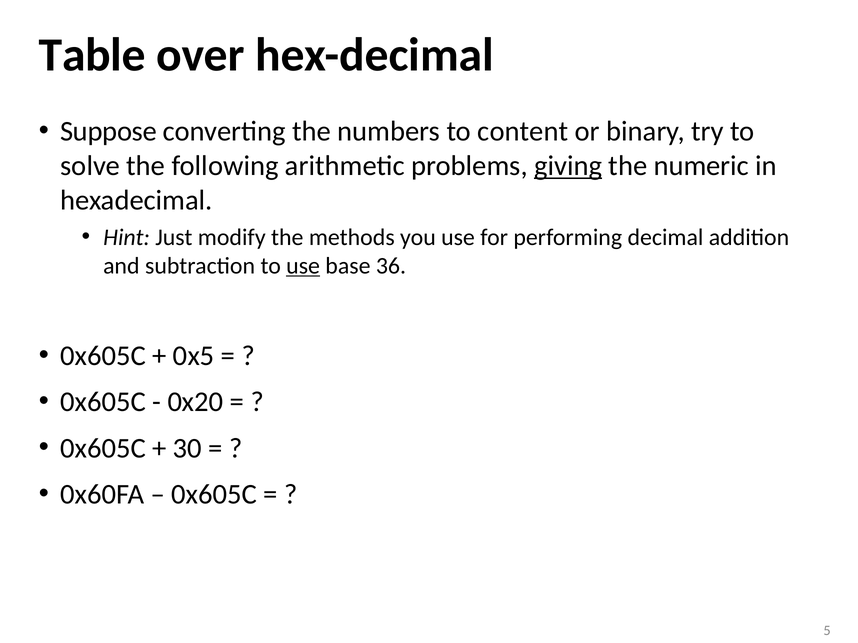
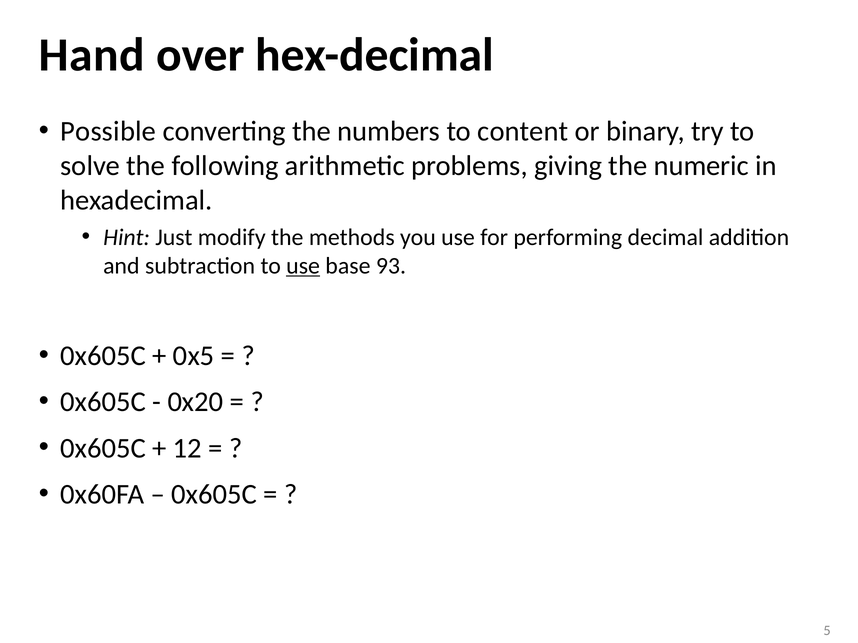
Table: Table -> Hand
Suppose: Suppose -> Possible
giving underline: present -> none
36: 36 -> 93
30: 30 -> 12
